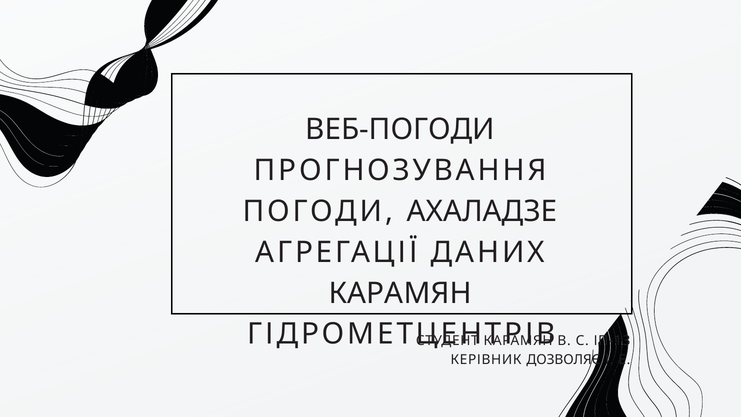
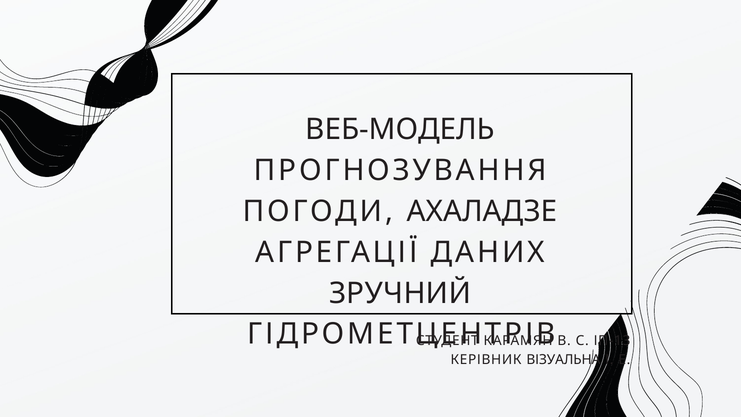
ВЕБ-ПОГОДИ: ВЕБ-ПОГОДИ -> ВЕБ-МОДЕЛЬ
КАРАМЯН at (400, 293): КАРАМЯН -> ЗРУЧНИЙ
ДОЗВОЛЯЄ: ДОЗВОЛЯЄ -> ВІЗУАЛЬНА
